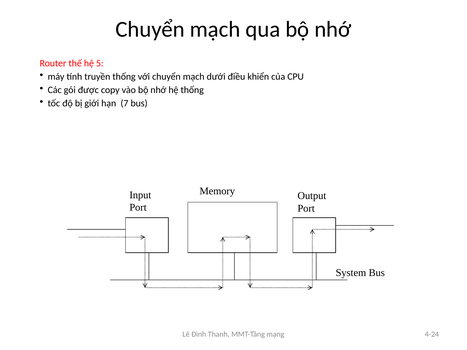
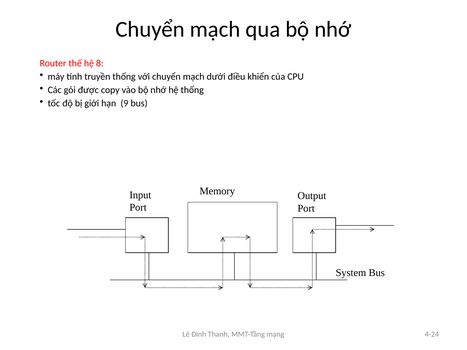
5: 5 -> 8
7: 7 -> 9
